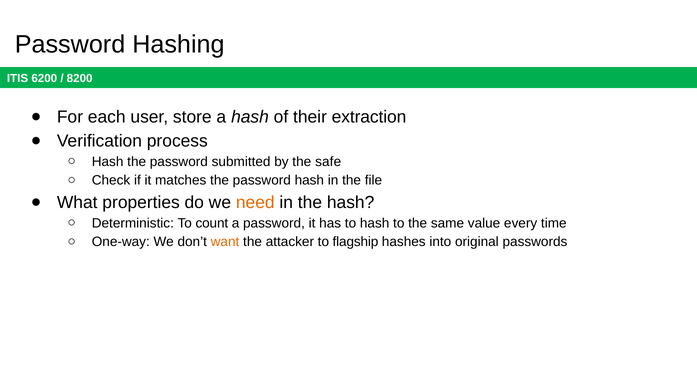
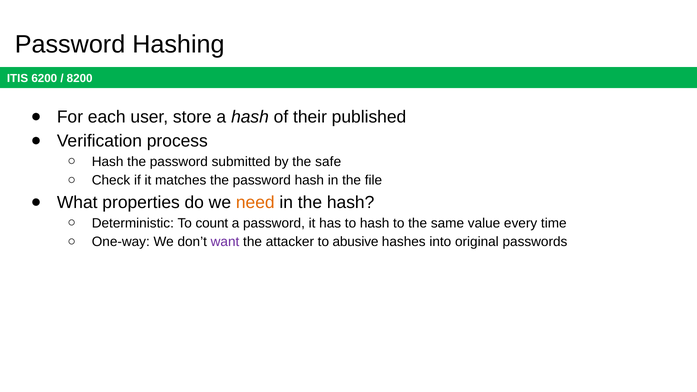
extraction: extraction -> published
want colour: orange -> purple
flagship: flagship -> abusive
